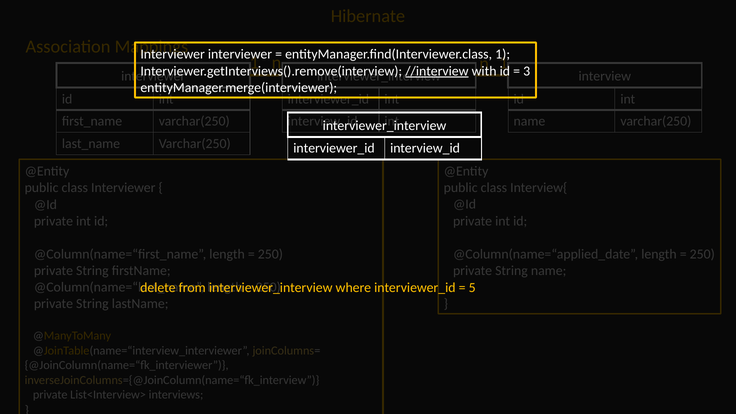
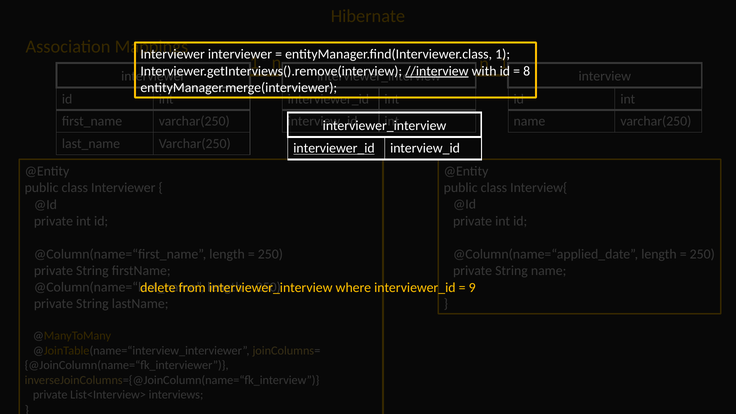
3: 3 -> 8
interviewer_id at (334, 148) underline: none -> present
5: 5 -> 9
